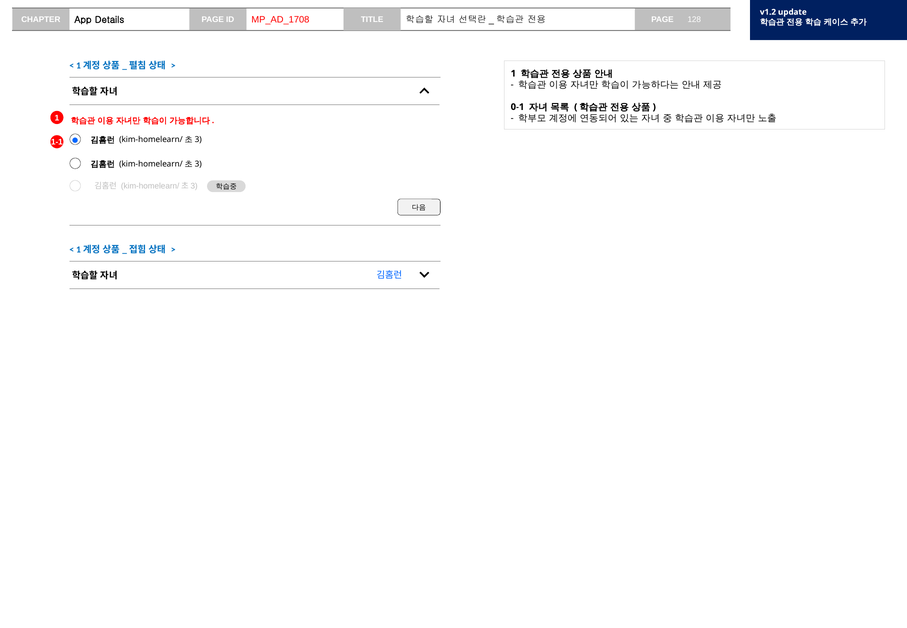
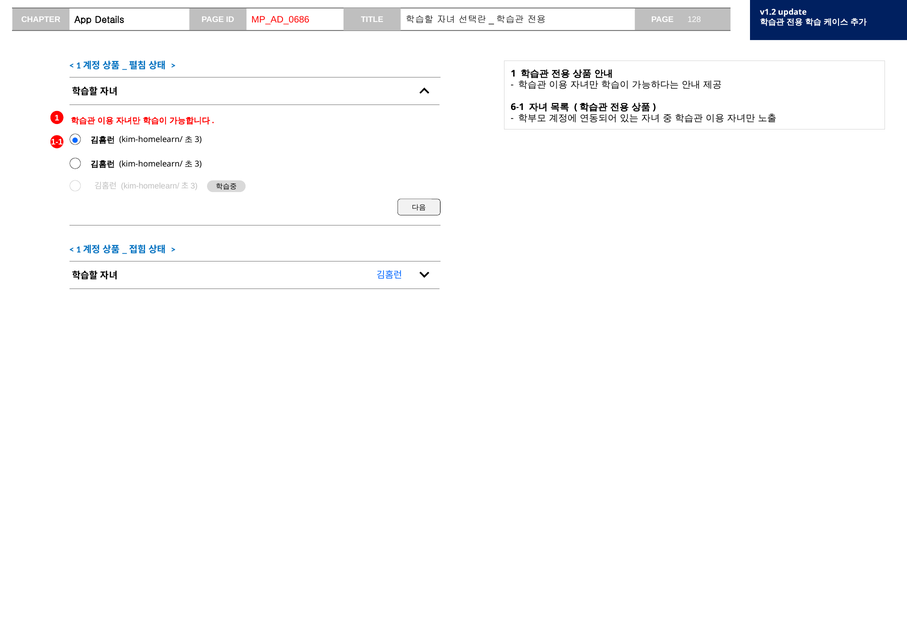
MP_AD_1708: MP_AD_1708 -> MP_AD_0686
0-1: 0-1 -> 6-1
